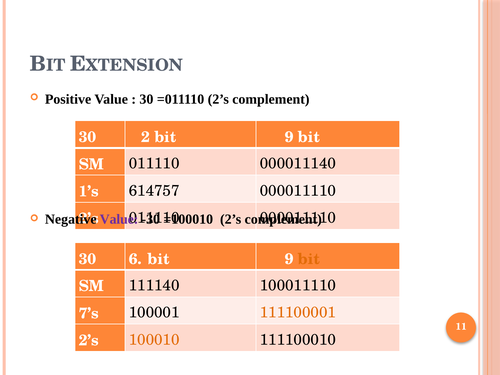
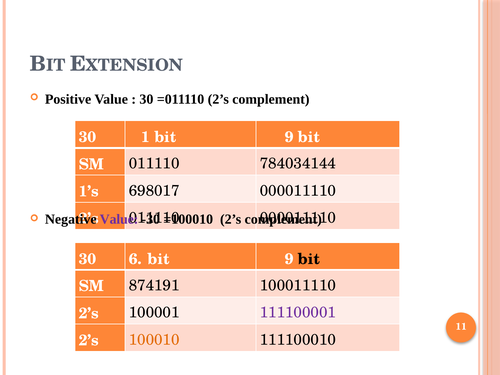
2: 2 -> 1
000011140: 000011140 -> 784034144
614757: 614757 -> 698017
bit at (309, 259) colour: orange -> black
111140: 111140 -> 874191
7’s at (89, 313): 7’s -> 2’s
111100001 colour: orange -> purple
